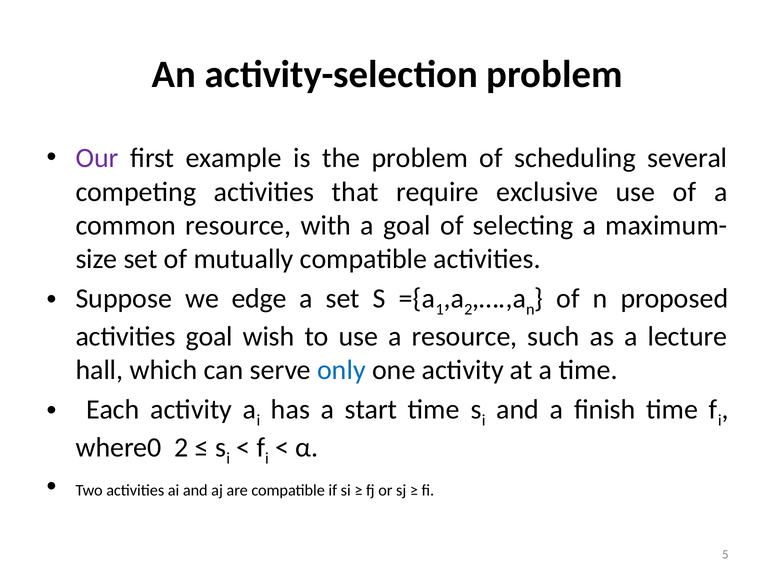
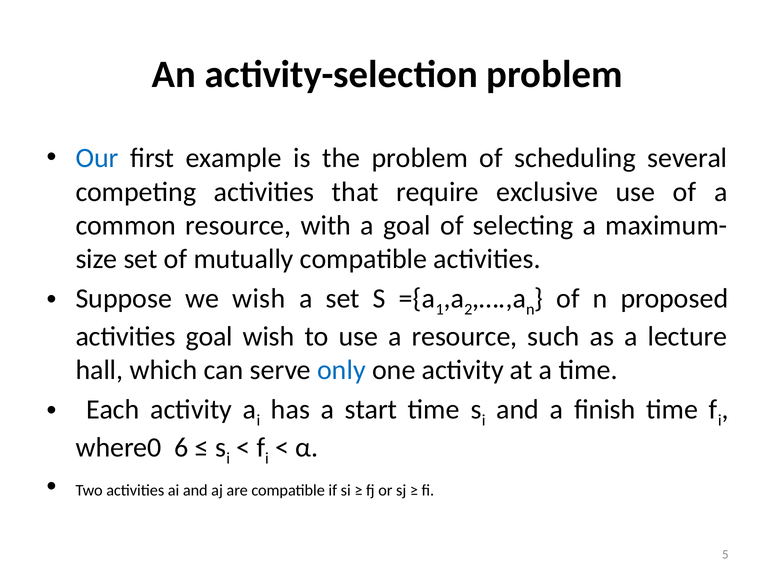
Our colour: purple -> blue
we edge: edge -> wish
where0 2: 2 -> 6
